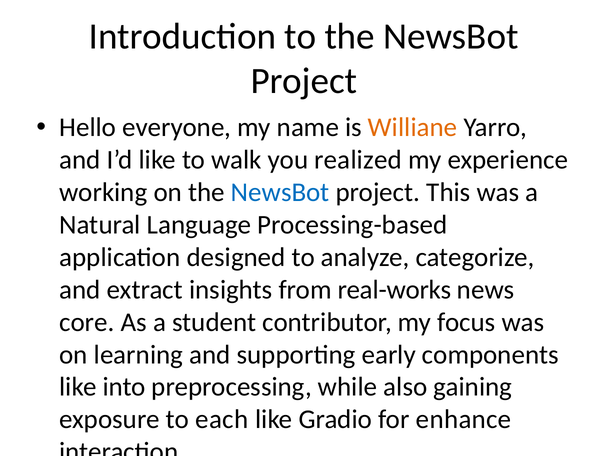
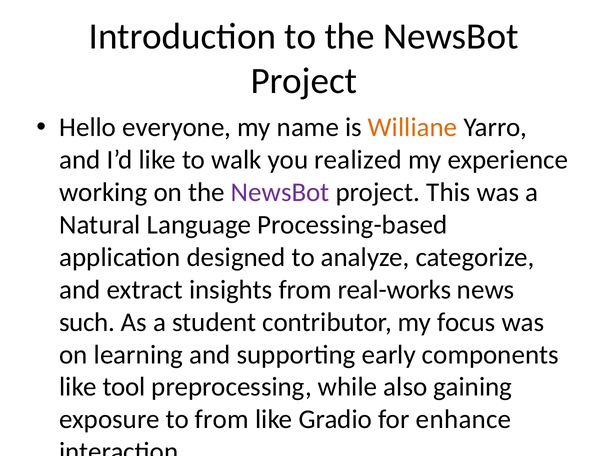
NewsBot at (280, 192) colour: blue -> purple
core: core -> such
into: into -> tool
to each: each -> from
